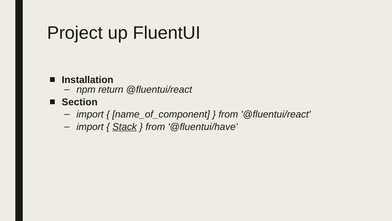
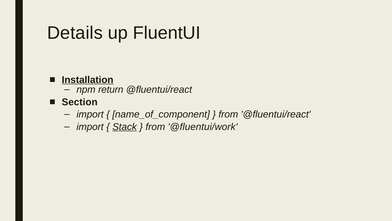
Project: Project -> Details
Installation underline: none -> present
@fluentui/have: @fluentui/have -> @fluentui/work
